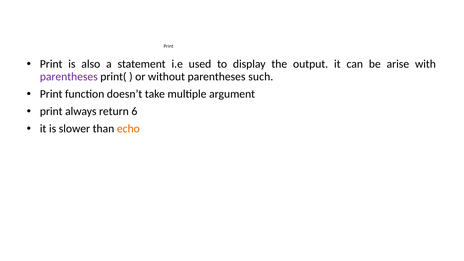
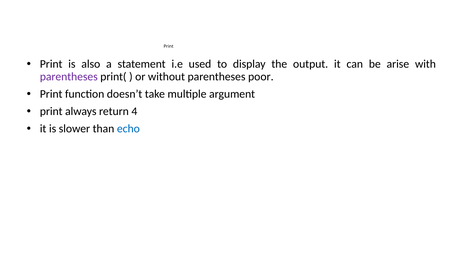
such: such -> poor
6: 6 -> 4
echo colour: orange -> blue
